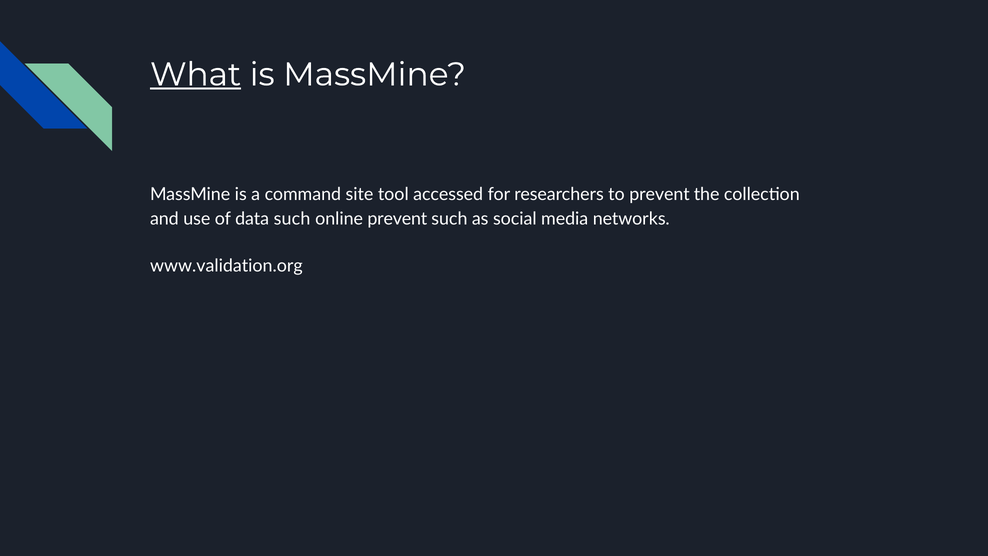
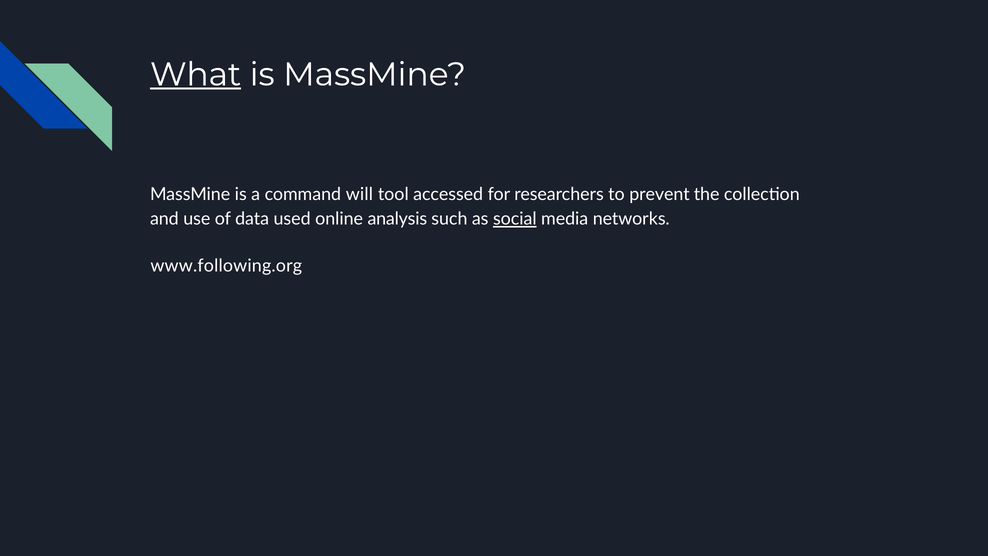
site: site -> will
data such: such -> used
online prevent: prevent -> analysis
social underline: none -> present
www.validation.org: www.validation.org -> www.following.org
